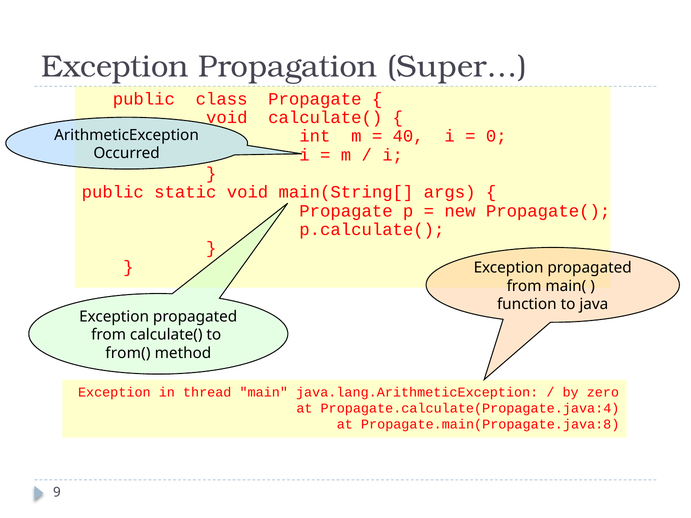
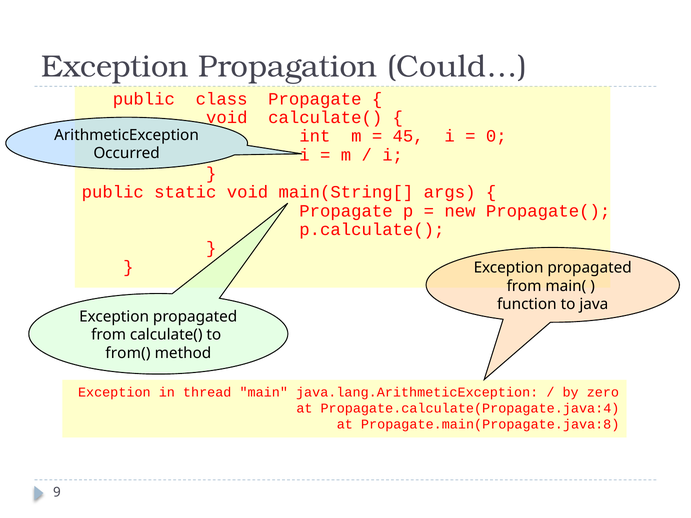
Super…: Super… -> Could…
40: 40 -> 45
